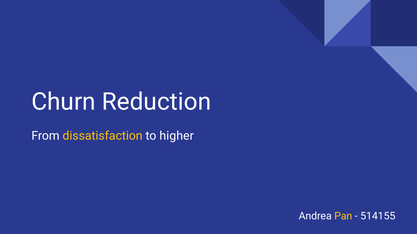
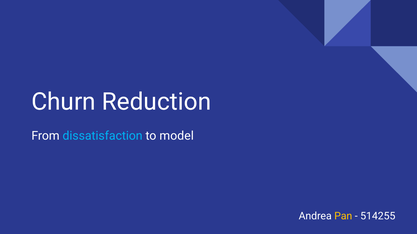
dissatisfaction colour: yellow -> light blue
higher: higher -> model
514155: 514155 -> 514255
